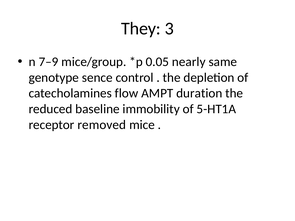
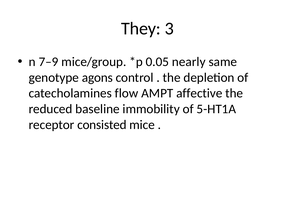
sence: sence -> agons
duration: duration -> affective
removed: removed -> consisted
